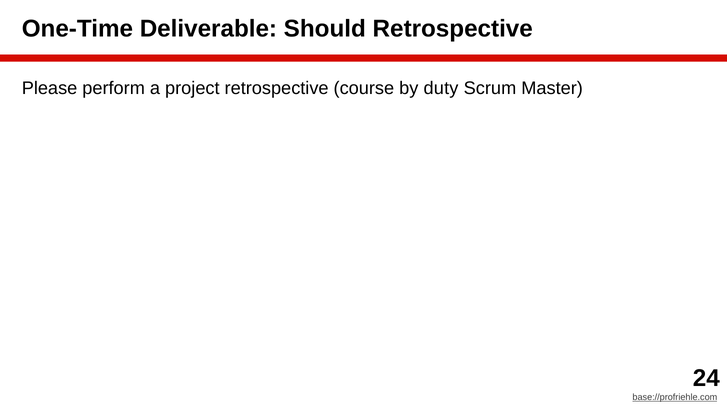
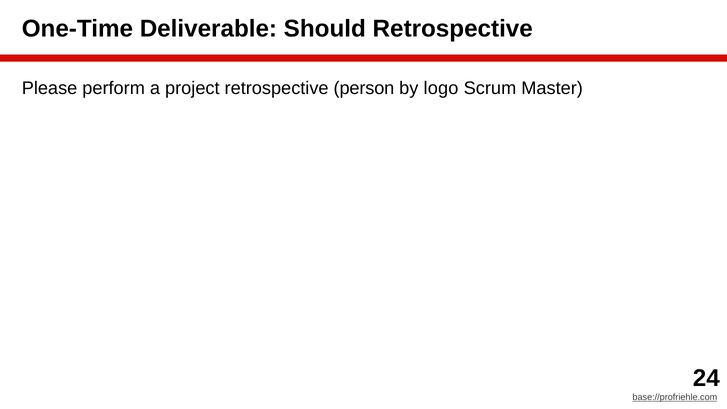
course: course -> person
duty: duty -> logo
